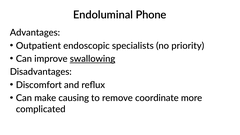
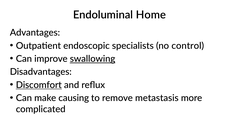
Phone: Phone -> Home
priority: priority -> control
Discomfort underline: none -> present
coordinate: coordinate -> metastasis
